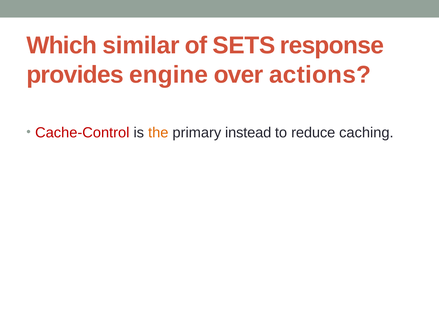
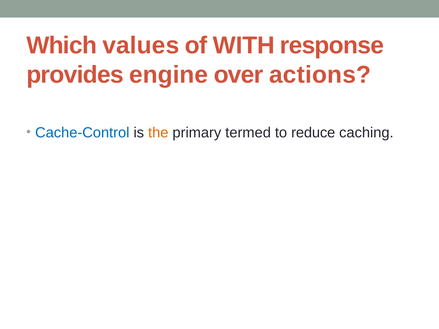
similar: similar -> values
SETS: SETS -> WITH
Cache-Control colour: red -> blue
instead: instead -> termed
